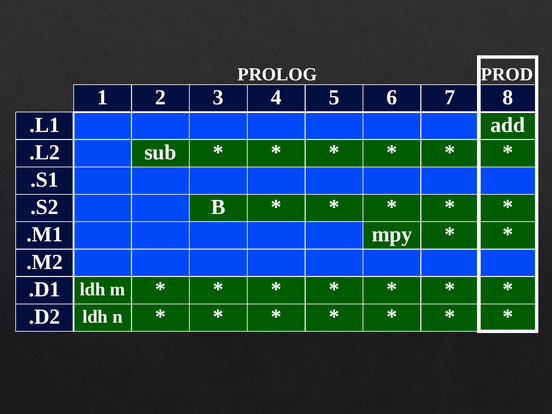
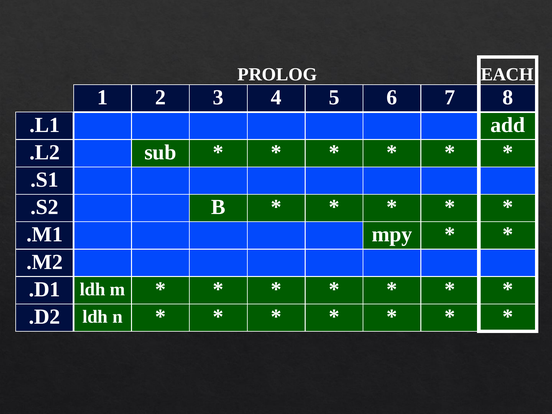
PROD: PROD -> EACH
